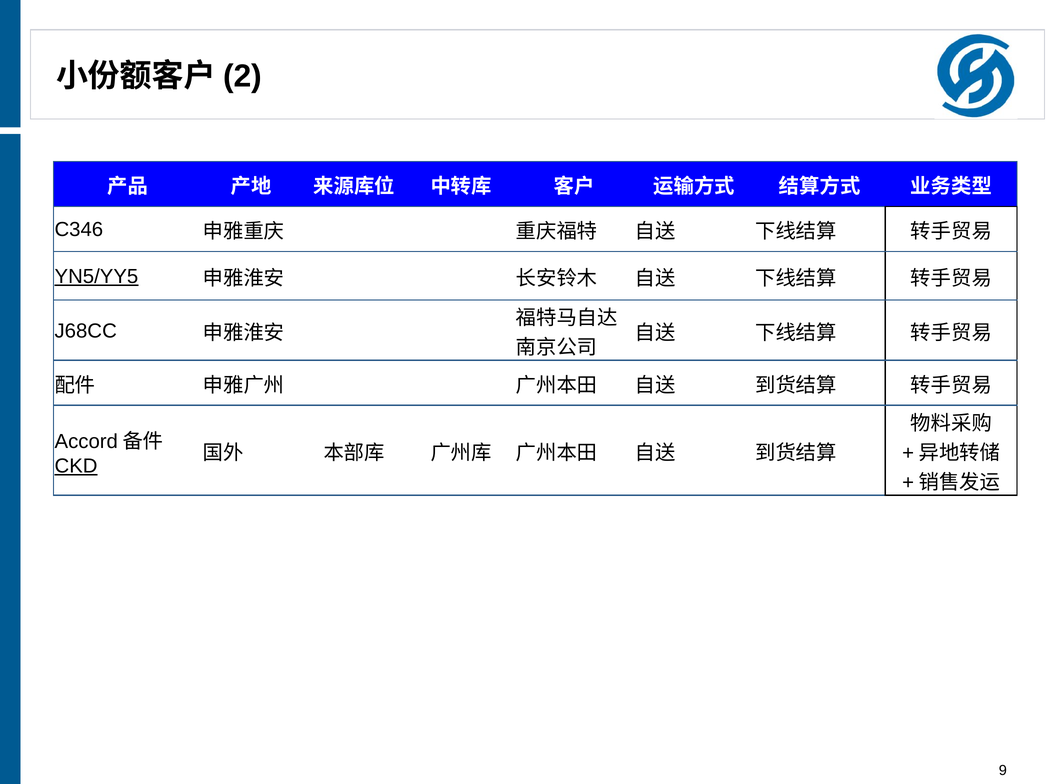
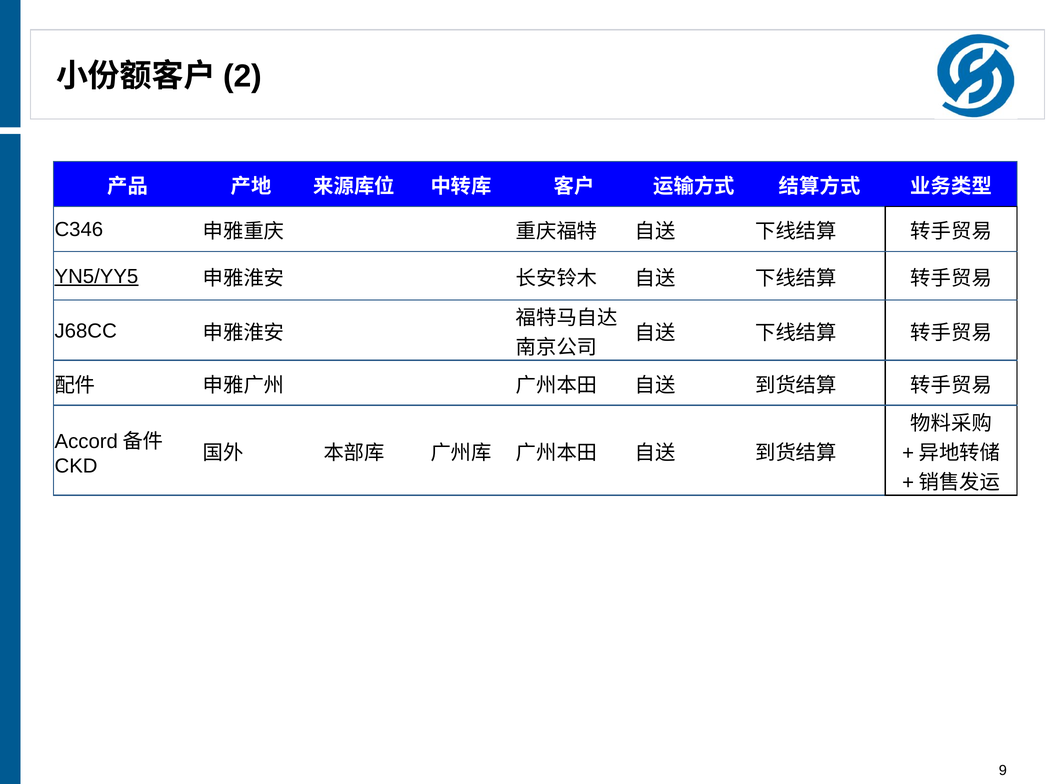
CKD underline: present -> none
